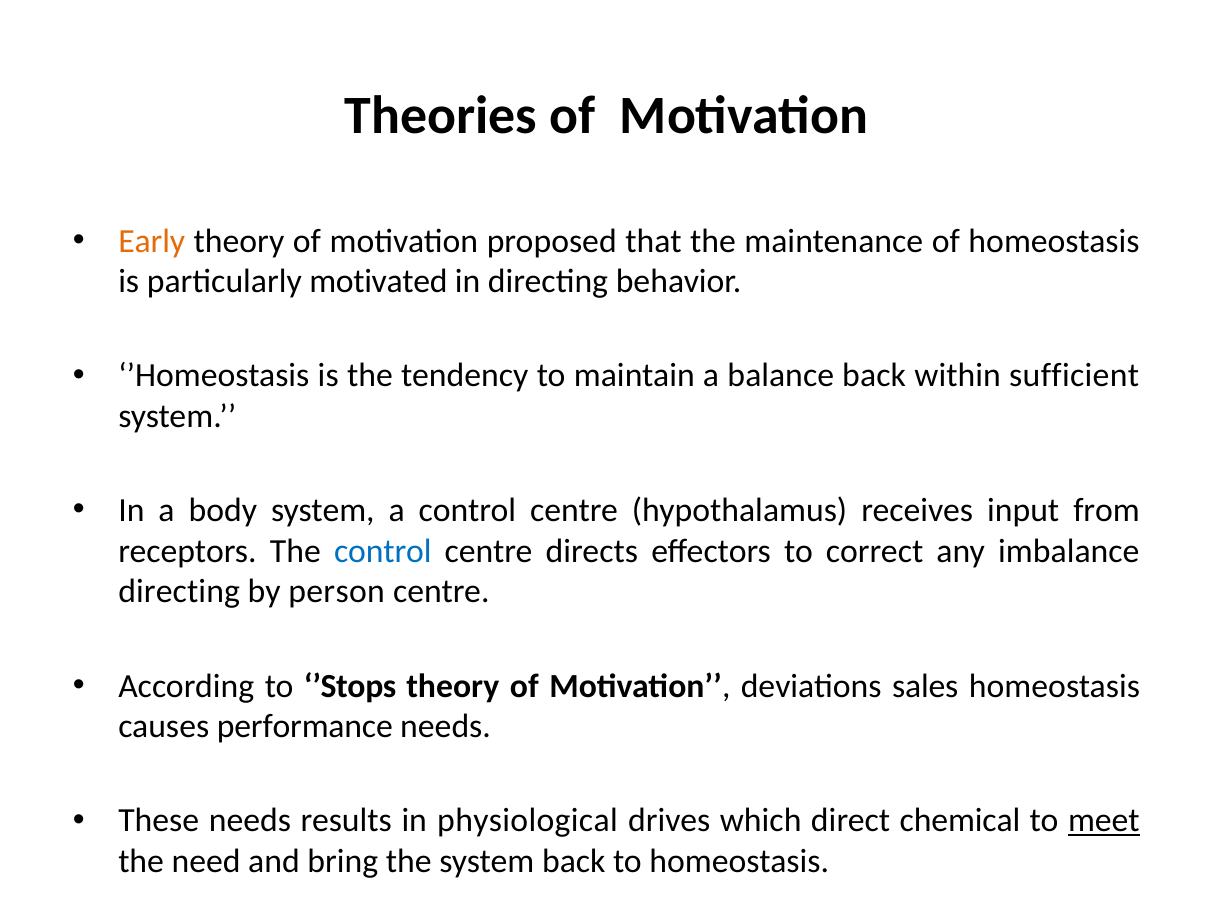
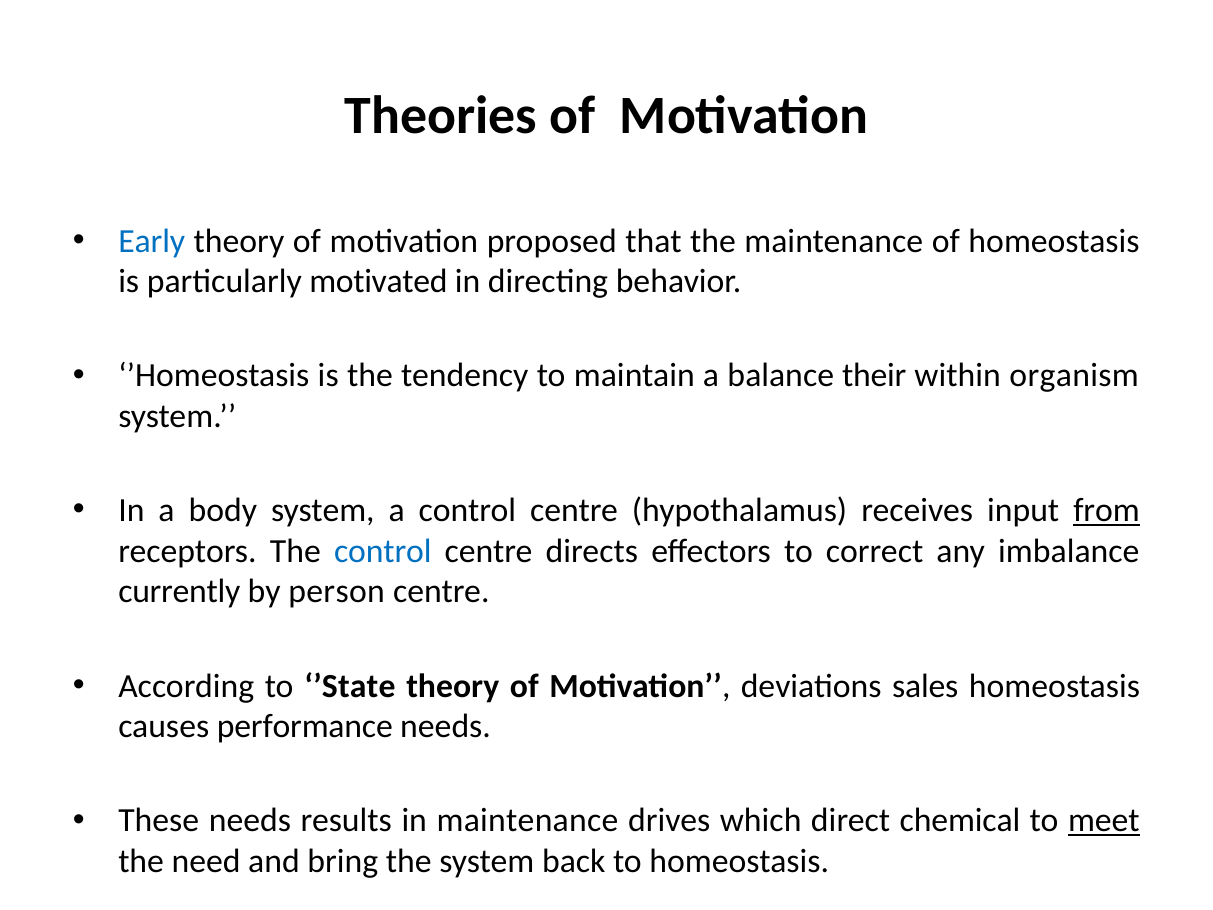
Early colour: orange -> blue
balance back: back -> their
sufficient: sufficient -> organism
from underline: none -> present
directing at (179, 591): directing -> currently
’Stops: ’Stops -> ’State
in physiological: physiological -> maintenance
